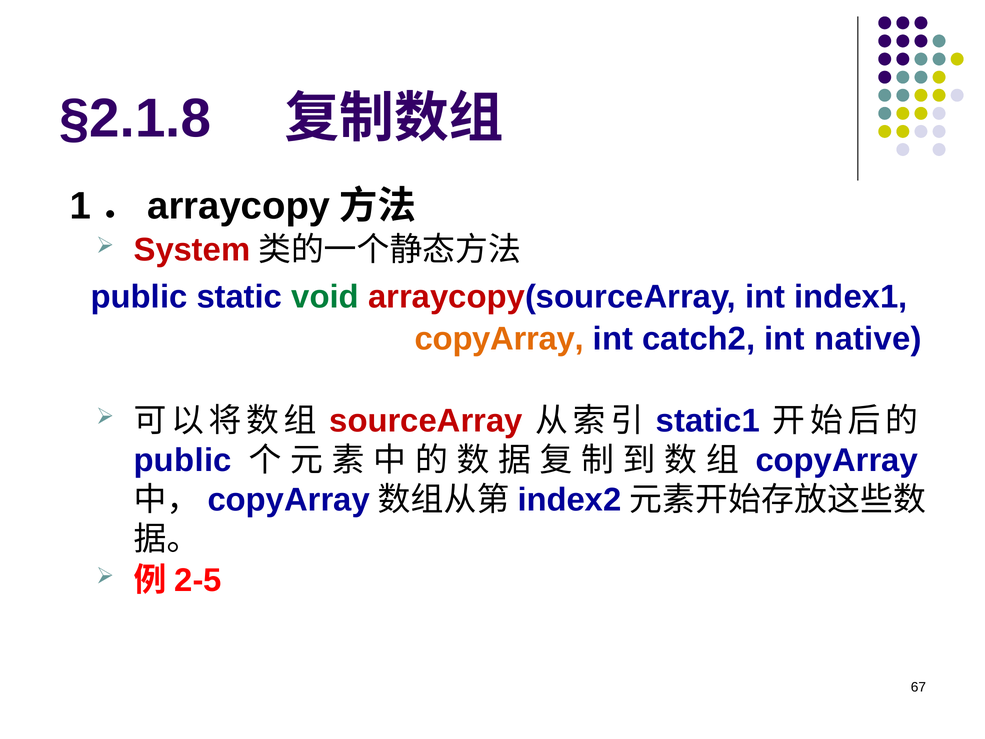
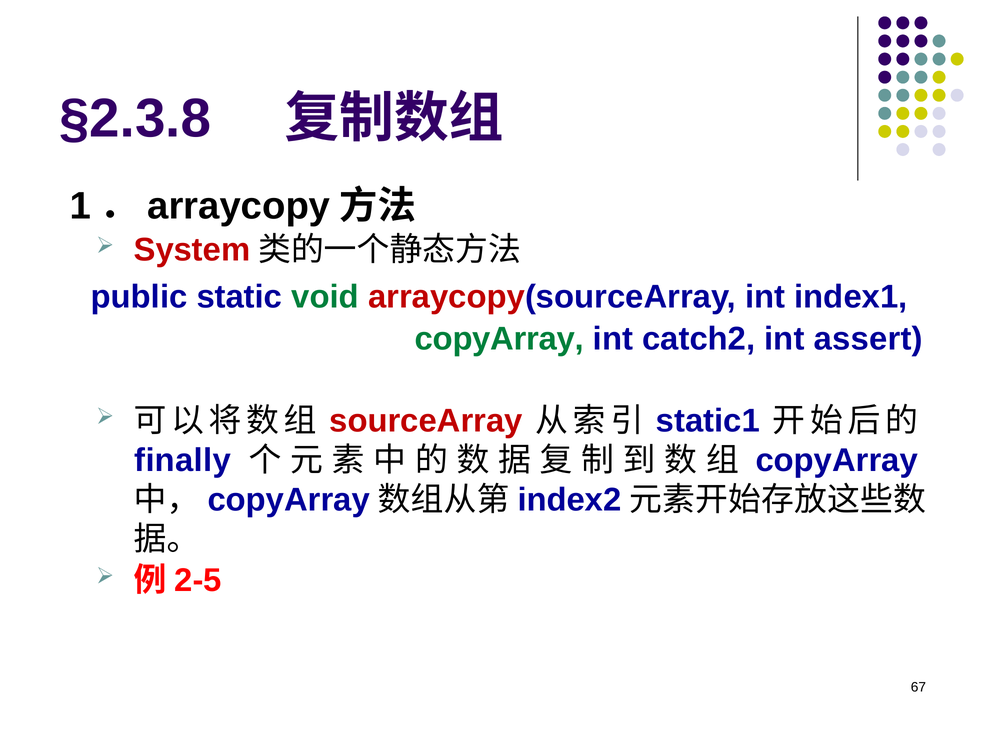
§2.1.8: §2.1.8 -> §2.3.8
copyArray at (499, 339) colour: orange -> green
native: native -> assert
public at (183, 460): public -> finally
